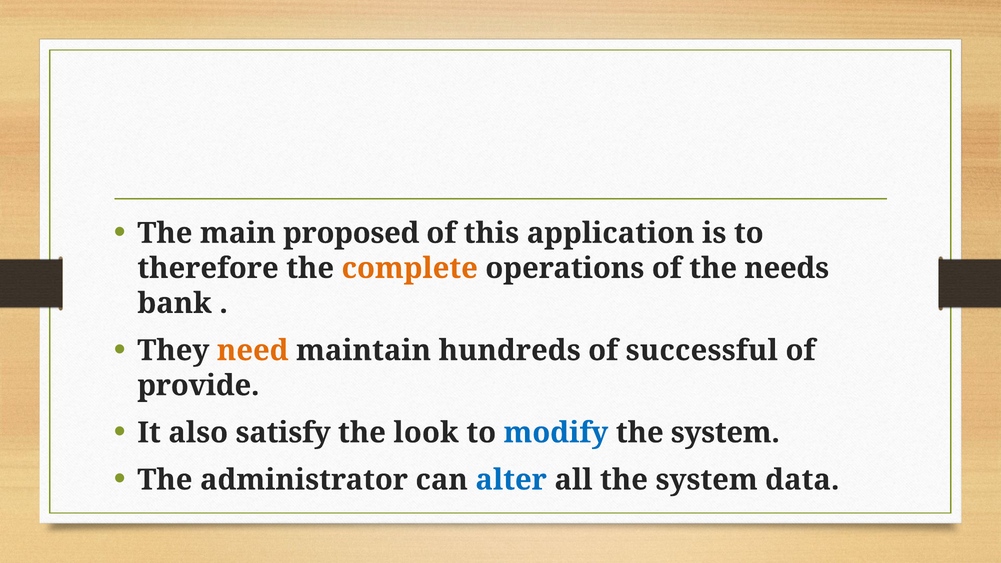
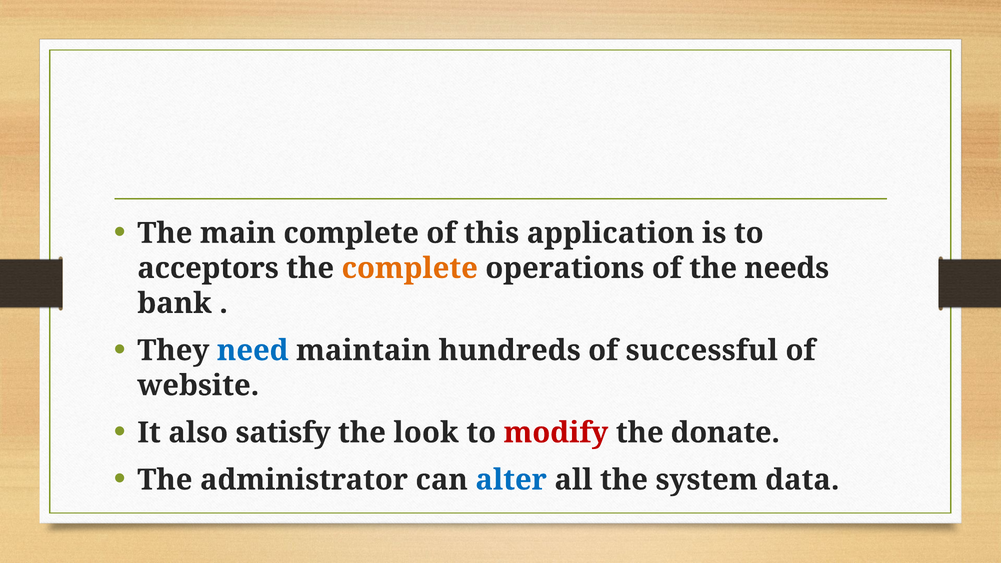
main proposed: proposed -> complete
therefore: therefore -> acceptors
need colour: orange -> blue
provide: provide -> website
modify colour: blue -> red
system at (725, 433): system -> donate
